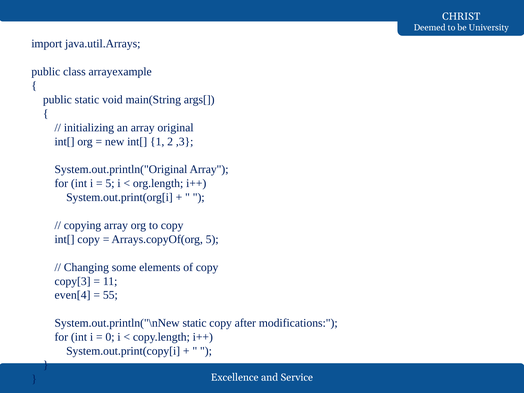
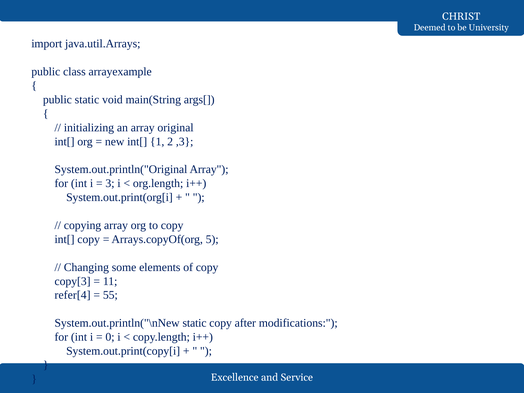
5 at (110, 183): 5 -> 3
even[4: even[4 -> refer[4
